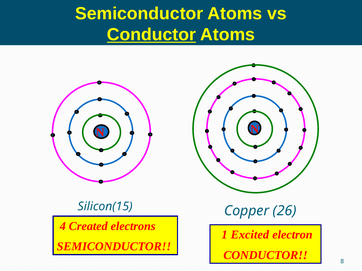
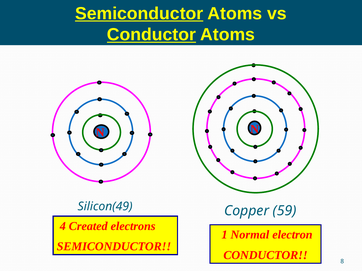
Semiconductor at (139, 14) underline: none -> present
Silicon(15: Silicon(15 -> Silicon(49
26: 26 -> 59
Excited: Excited -> Normal
